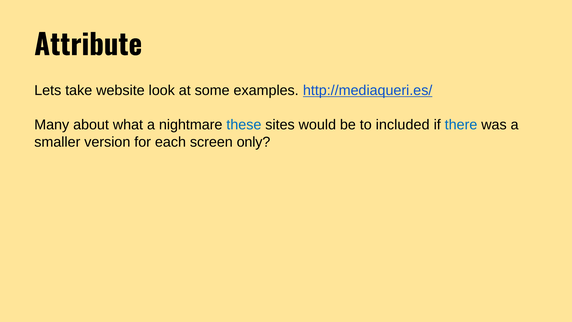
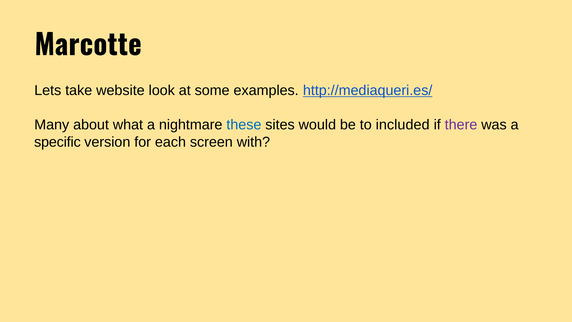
Attribute: Attribute -> Marcotte
there colour: blue -> purple
smaller: smaller -> specific
only: only -> with
